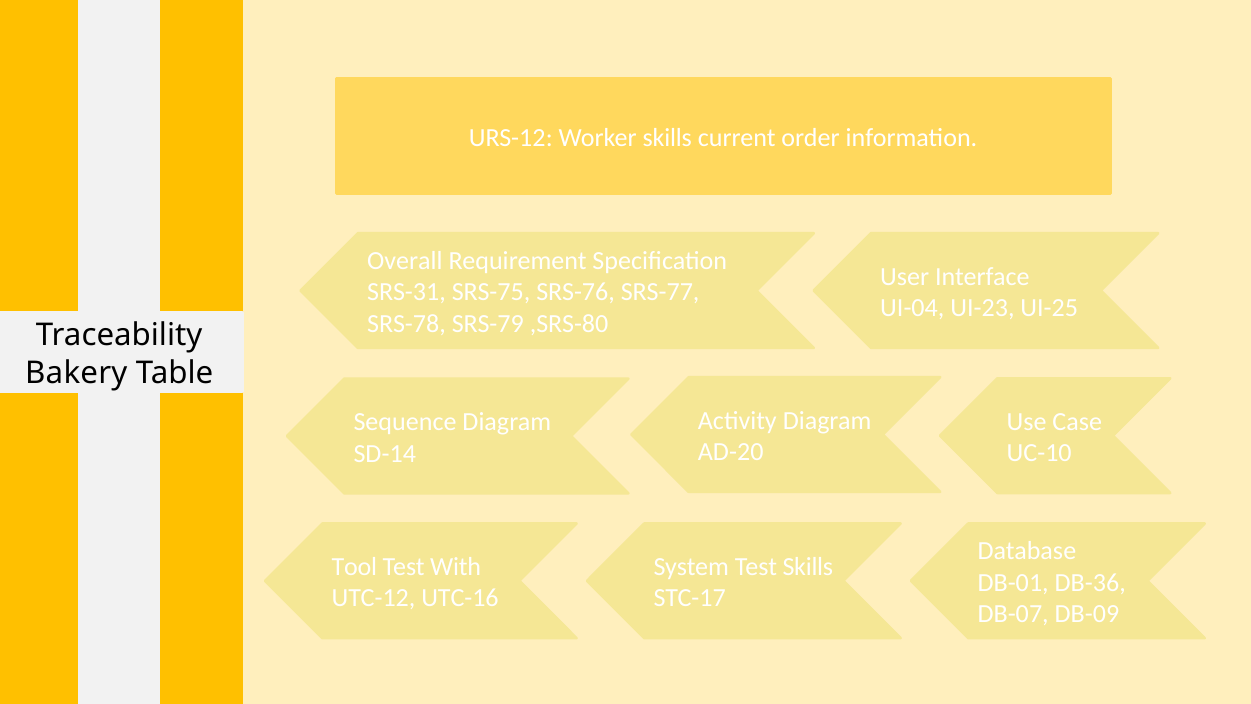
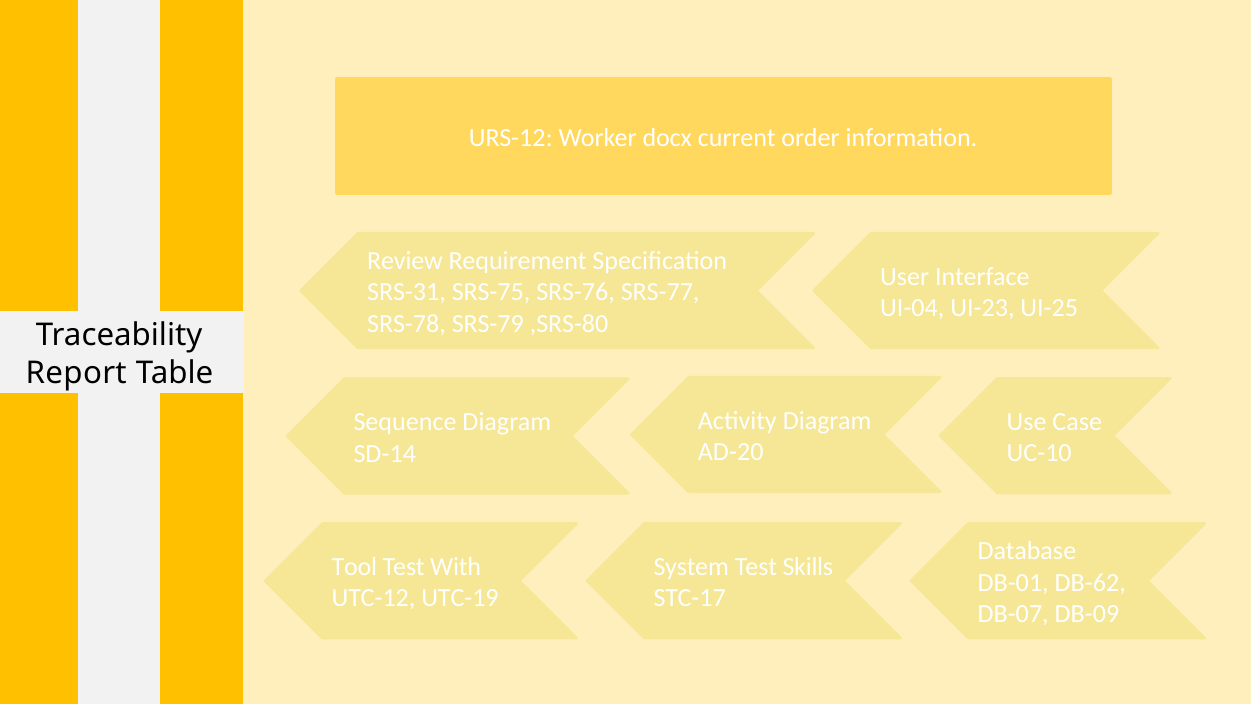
Worker skills: skills -> docx
Overall: Overall -> Review
Bakery: Bakery -> Report
DB-36: DB-36 -> DB-62
UTC-16: UTC-16 -> UTC-19
